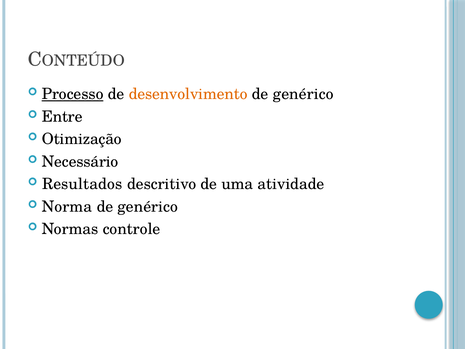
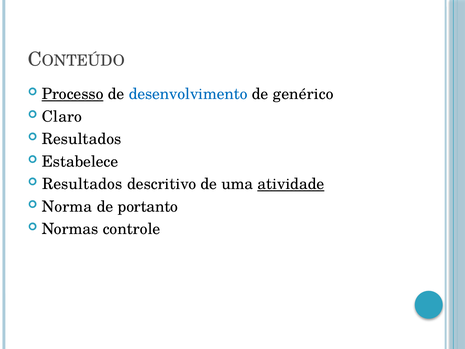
desenvolvimento colour: orange -> blue
Entre: Entre -> Claro
Otimização at (82, 139): Otimização -> Resultados
Necessário: Necessário -> Estabelece
atividade underline: none -> present
genérico at (148, 206): genérico -> portanto
